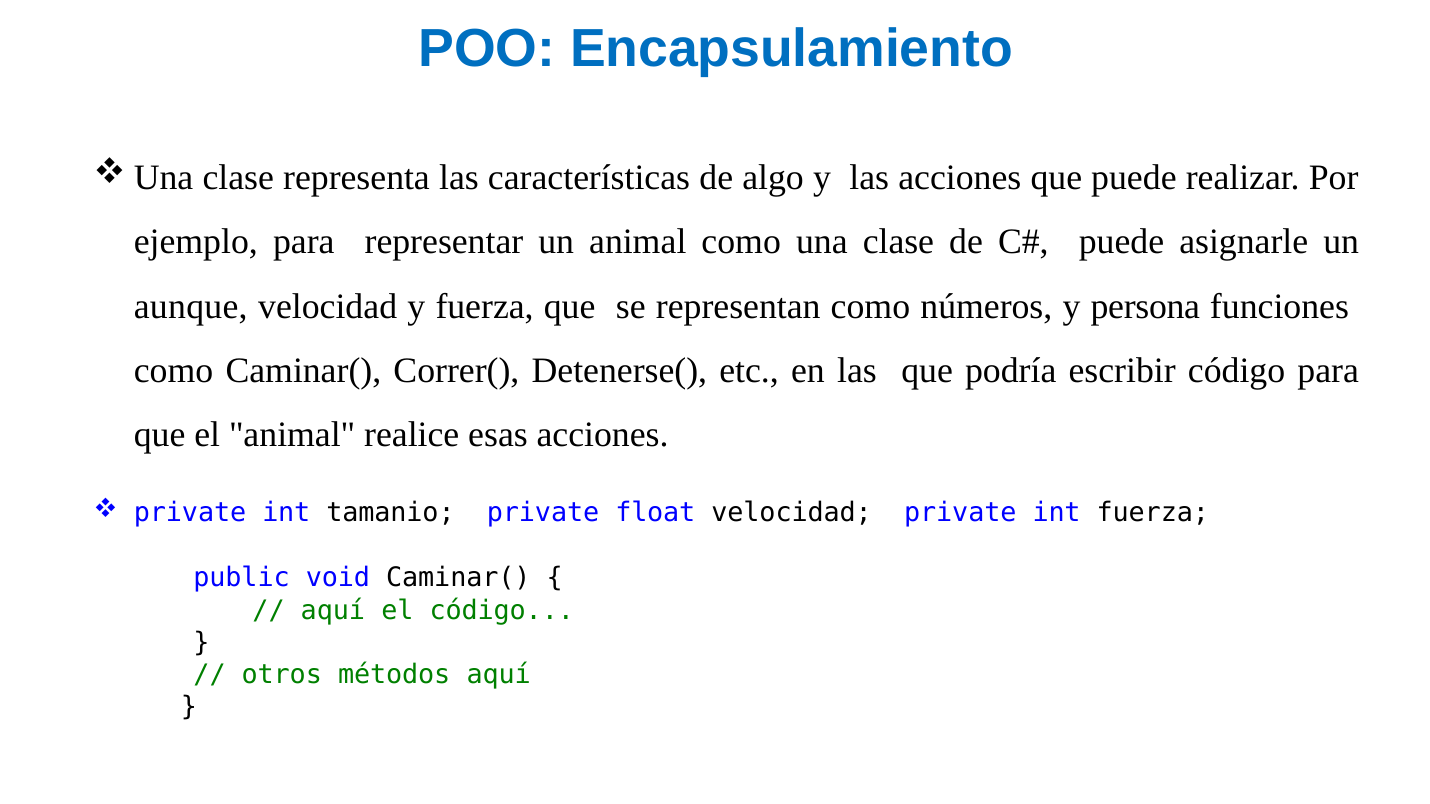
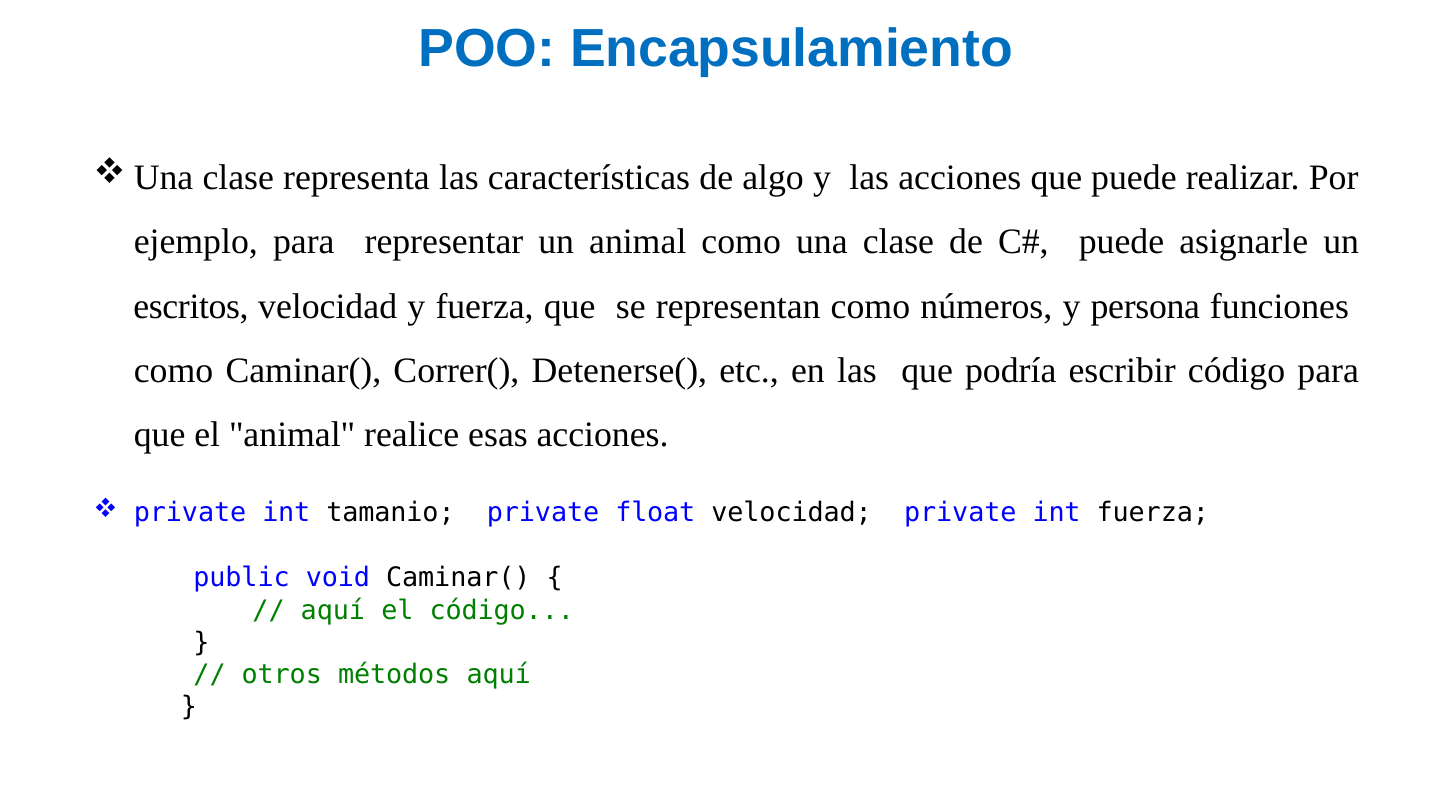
aunque: aunque -> escritos
